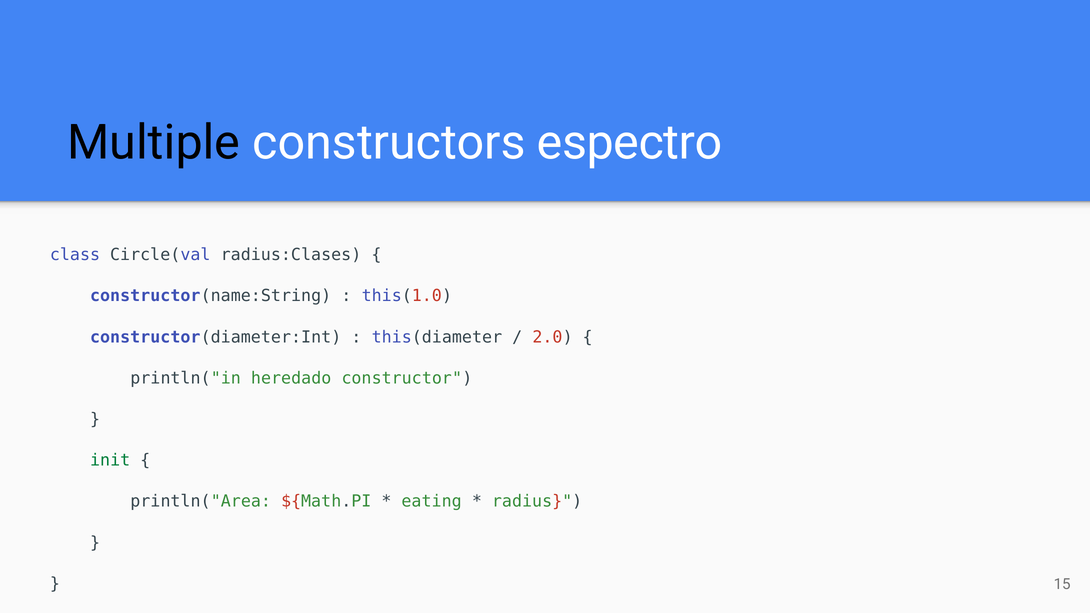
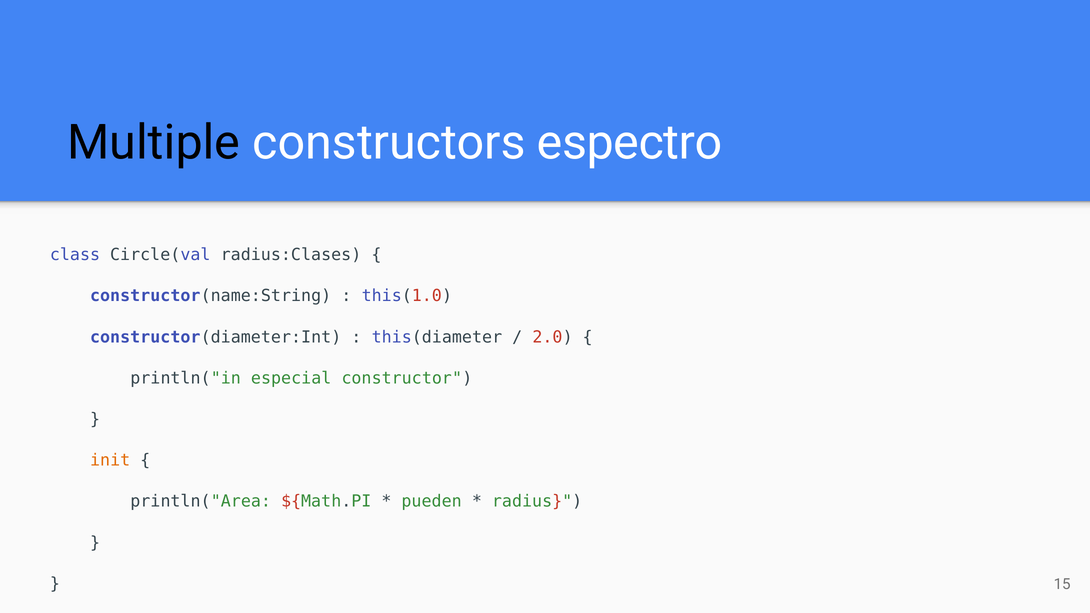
heredado: heredado -> especial
init colour: green -> orange
eating: eating -> pueden
